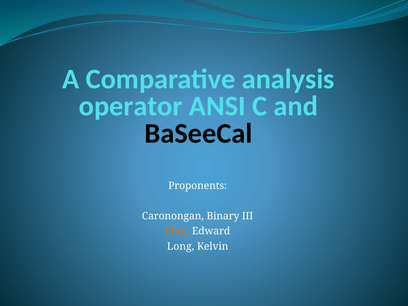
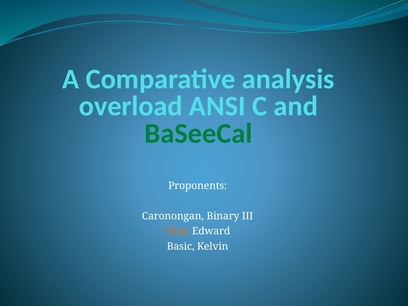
operator: operator -> overload
BaSeeCal colour: black -> green
Long: Long -> Basic
